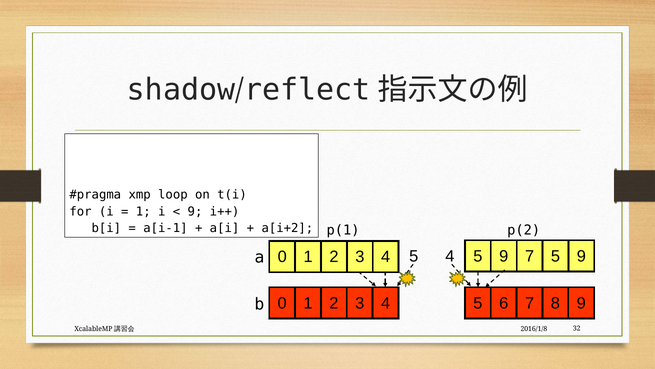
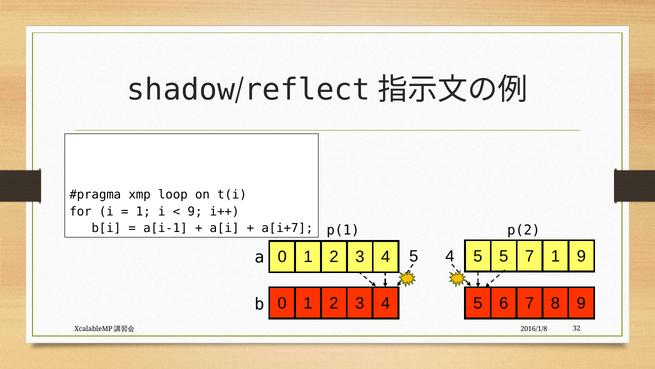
a[i+2: a[i+2 -> a[i+7
4 5 9: 9 -> 5
7 5: 5 -> 1
